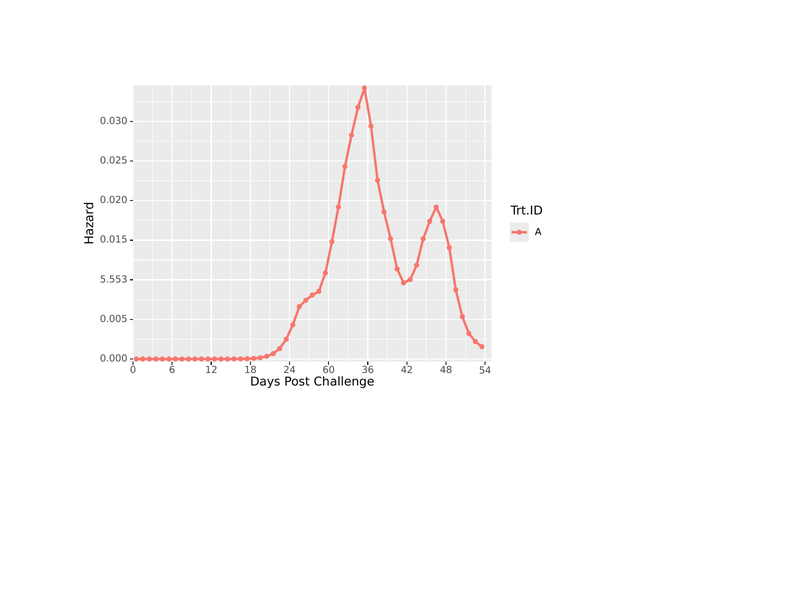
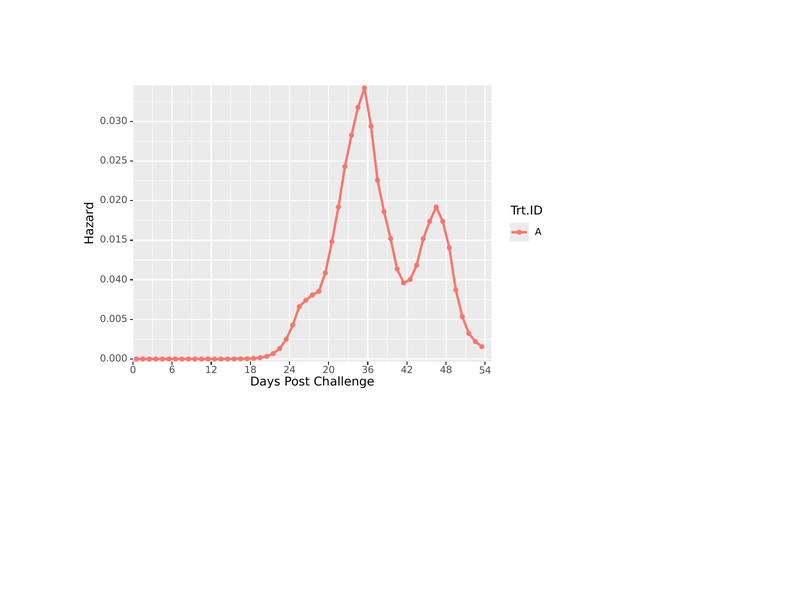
5.553: 5.553 -> 0.040
60: 60 -> 20
